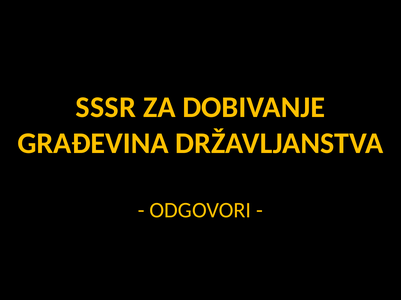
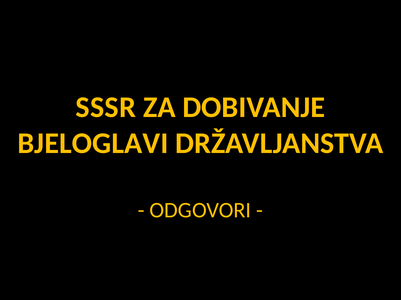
GRAĐEVINA: GRAĐEVINA -> BJELOGLAVI
